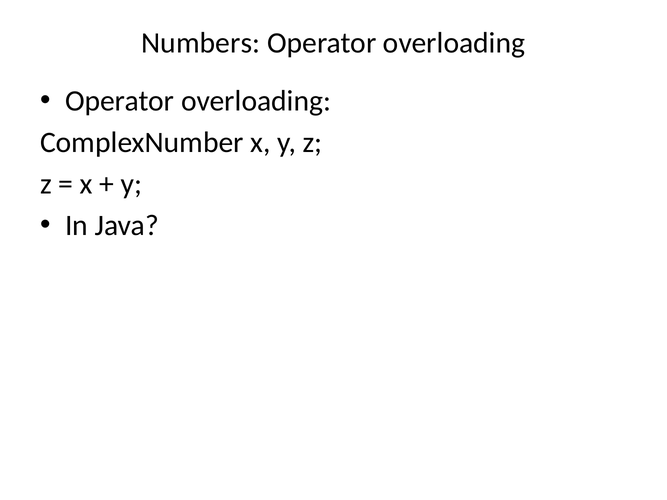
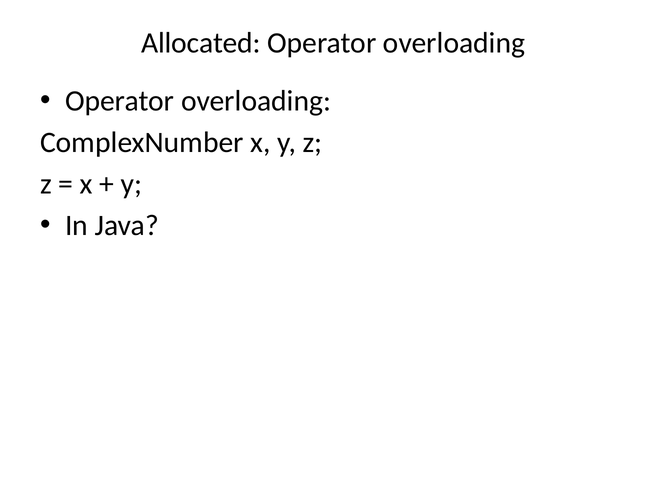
Numbers: Numbers -> Allocated
